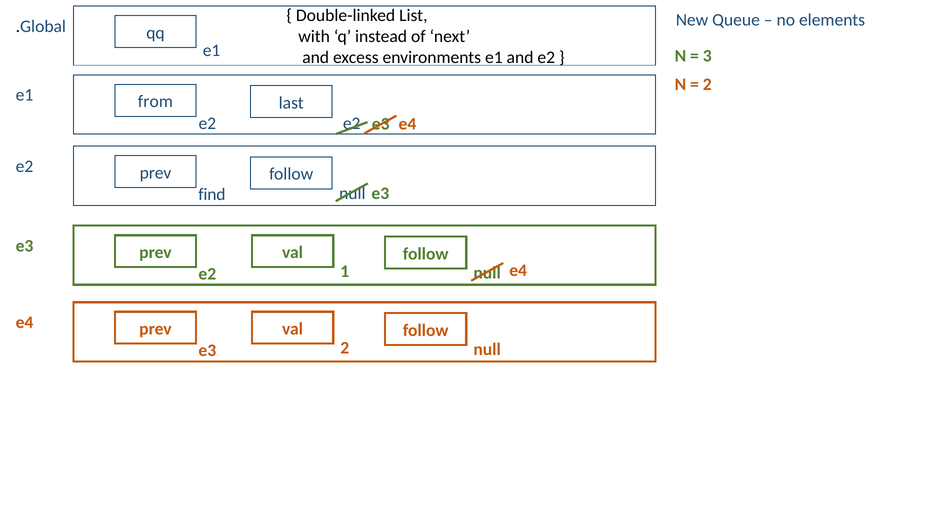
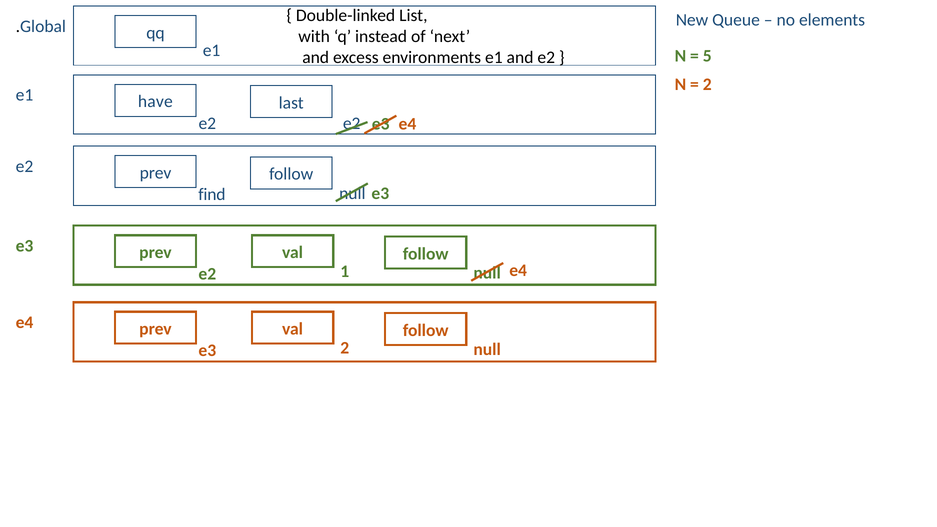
3: 3 -> 5
from: from -> have
